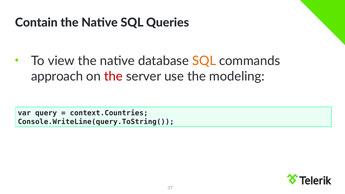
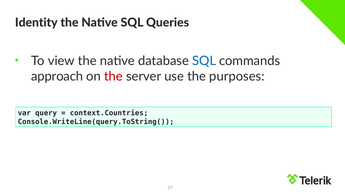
Contain: Contain -> Identity
SQL at (204, 61) colour: orange -> blue
modeling: modeling -> purposes
